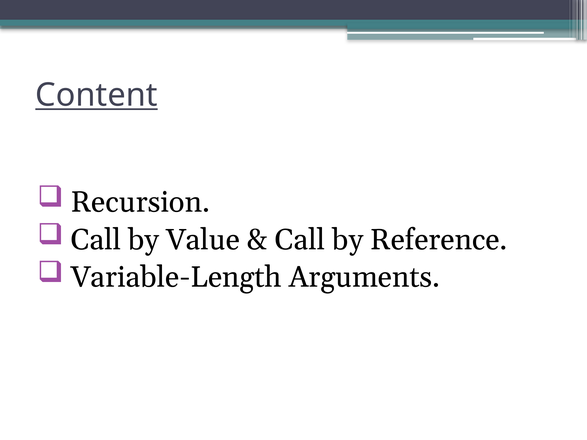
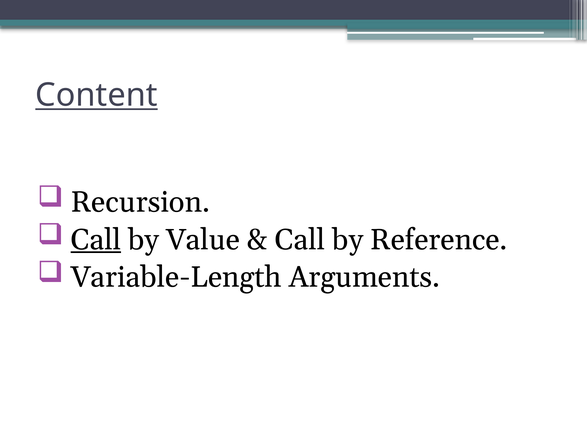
Call at (96, 240) underline: none -> present
